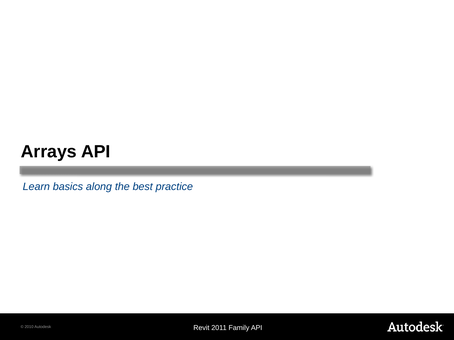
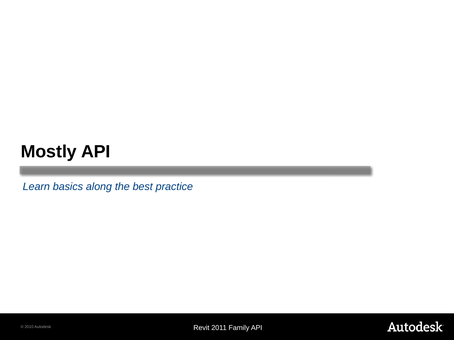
Arrays: Arrays -> Mostly
